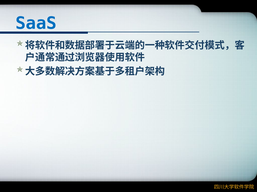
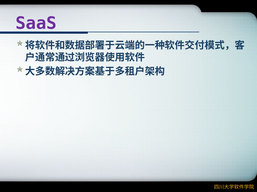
SaaS colour: blue -> purple
